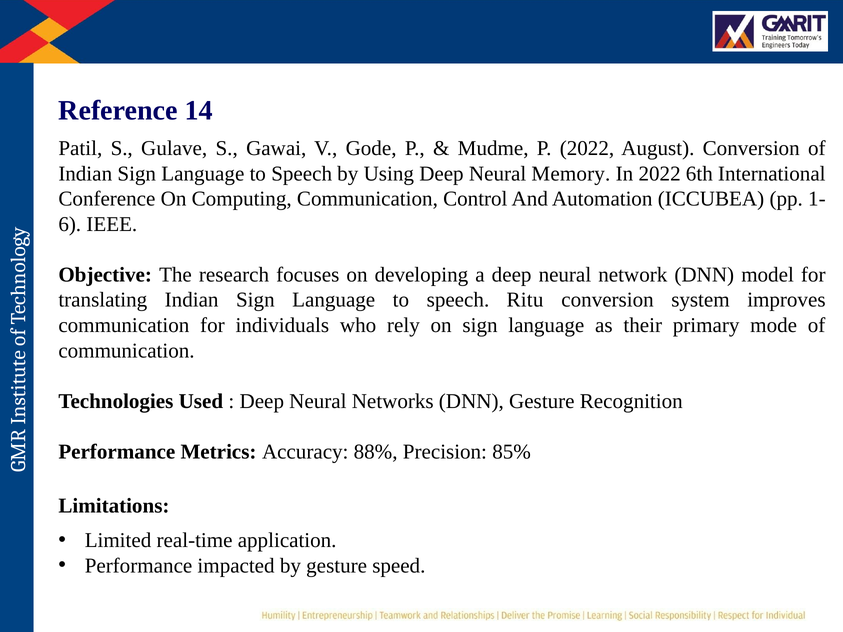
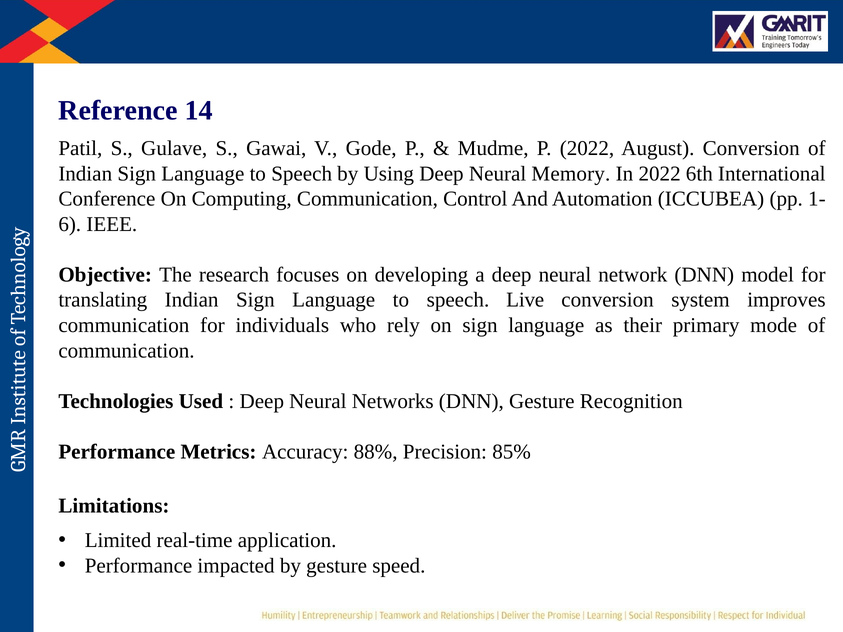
Ritu: Ritu -> Live
